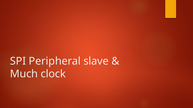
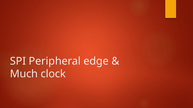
slave: slave -> edge
